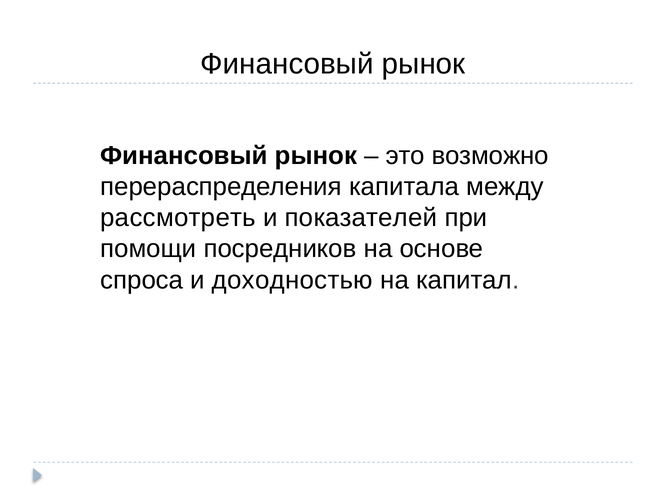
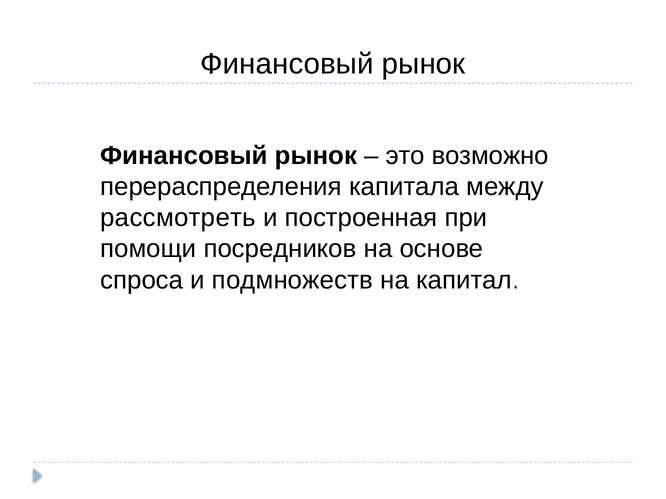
показателей: показателей -> построенная
доходностью: доходностью -> подмножеств
